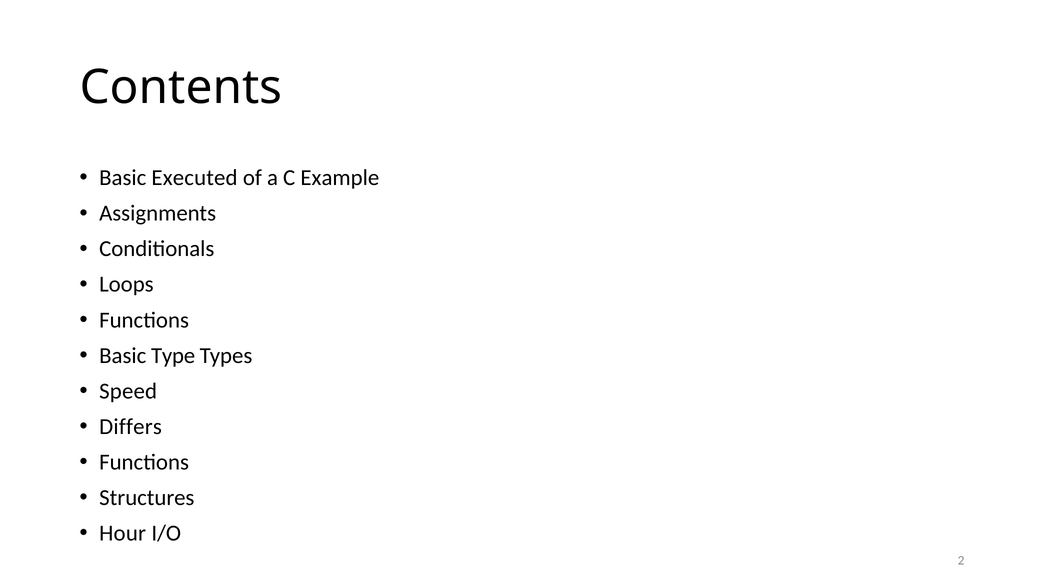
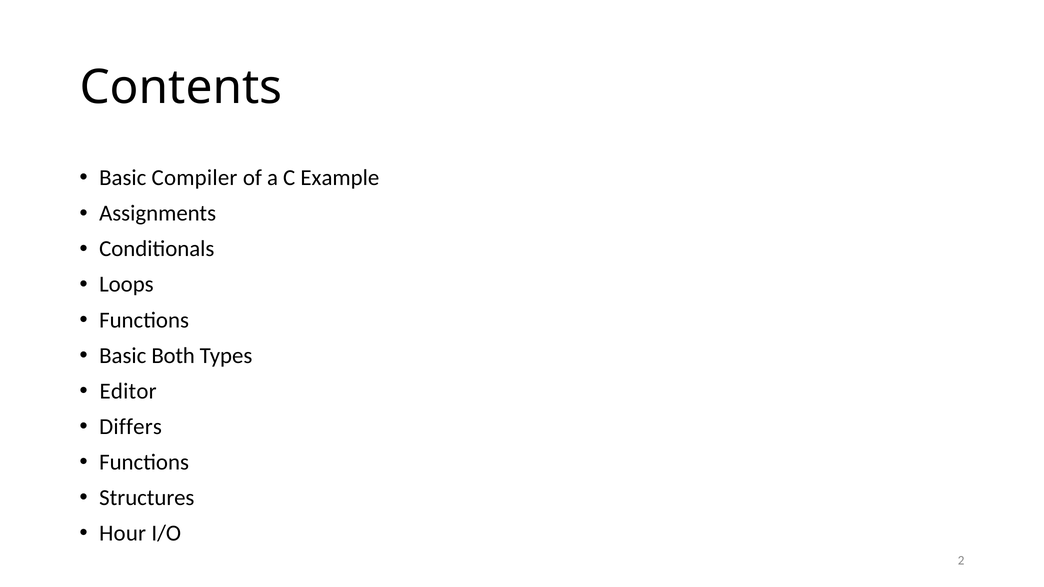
Executed: Executed -> Compiler
Type: Type -> Both
Speed: Speed -> Editor
